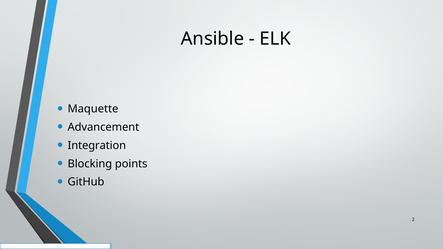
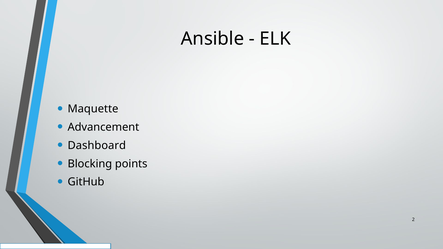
Integration: Integration -> Dashboard
